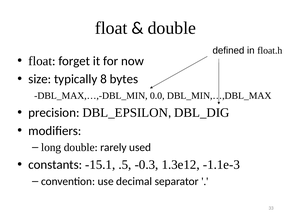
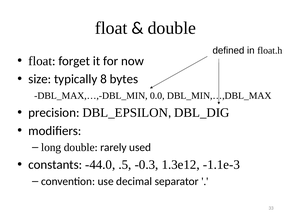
-15.1: -15.1 -> -44.0
